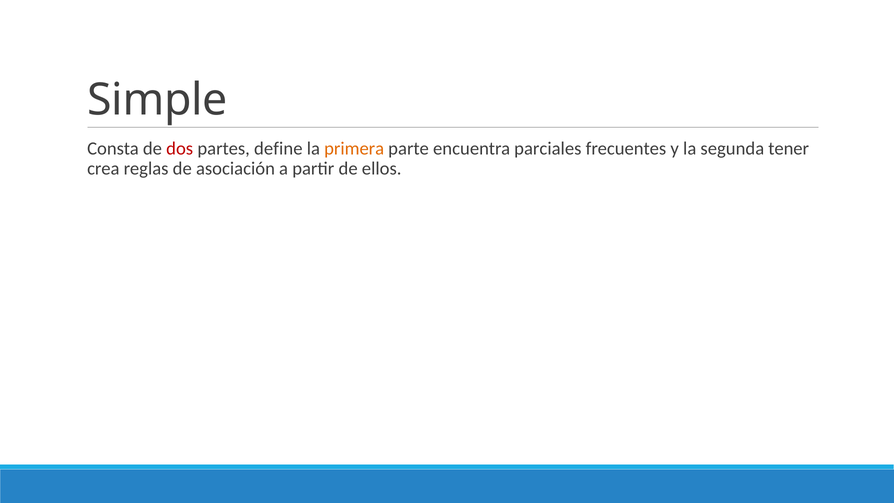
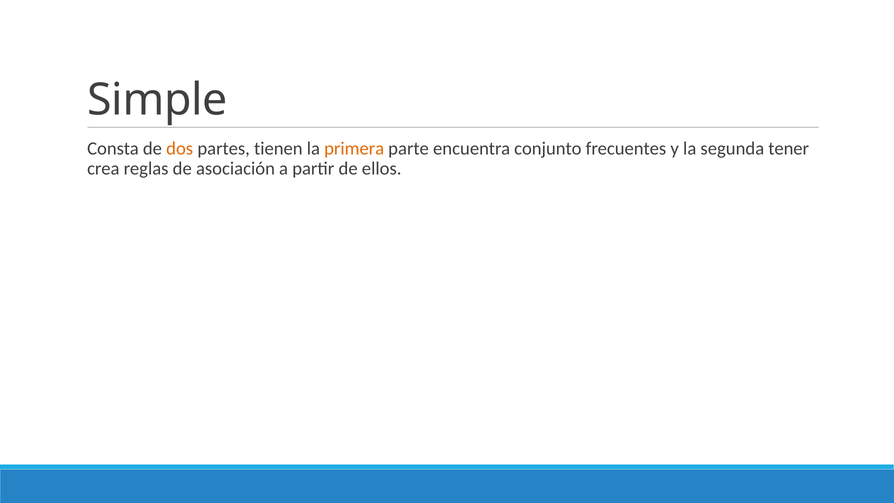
dos colour: red -> orange
define: define -> tienen
parciales: parciales -> conjunto
